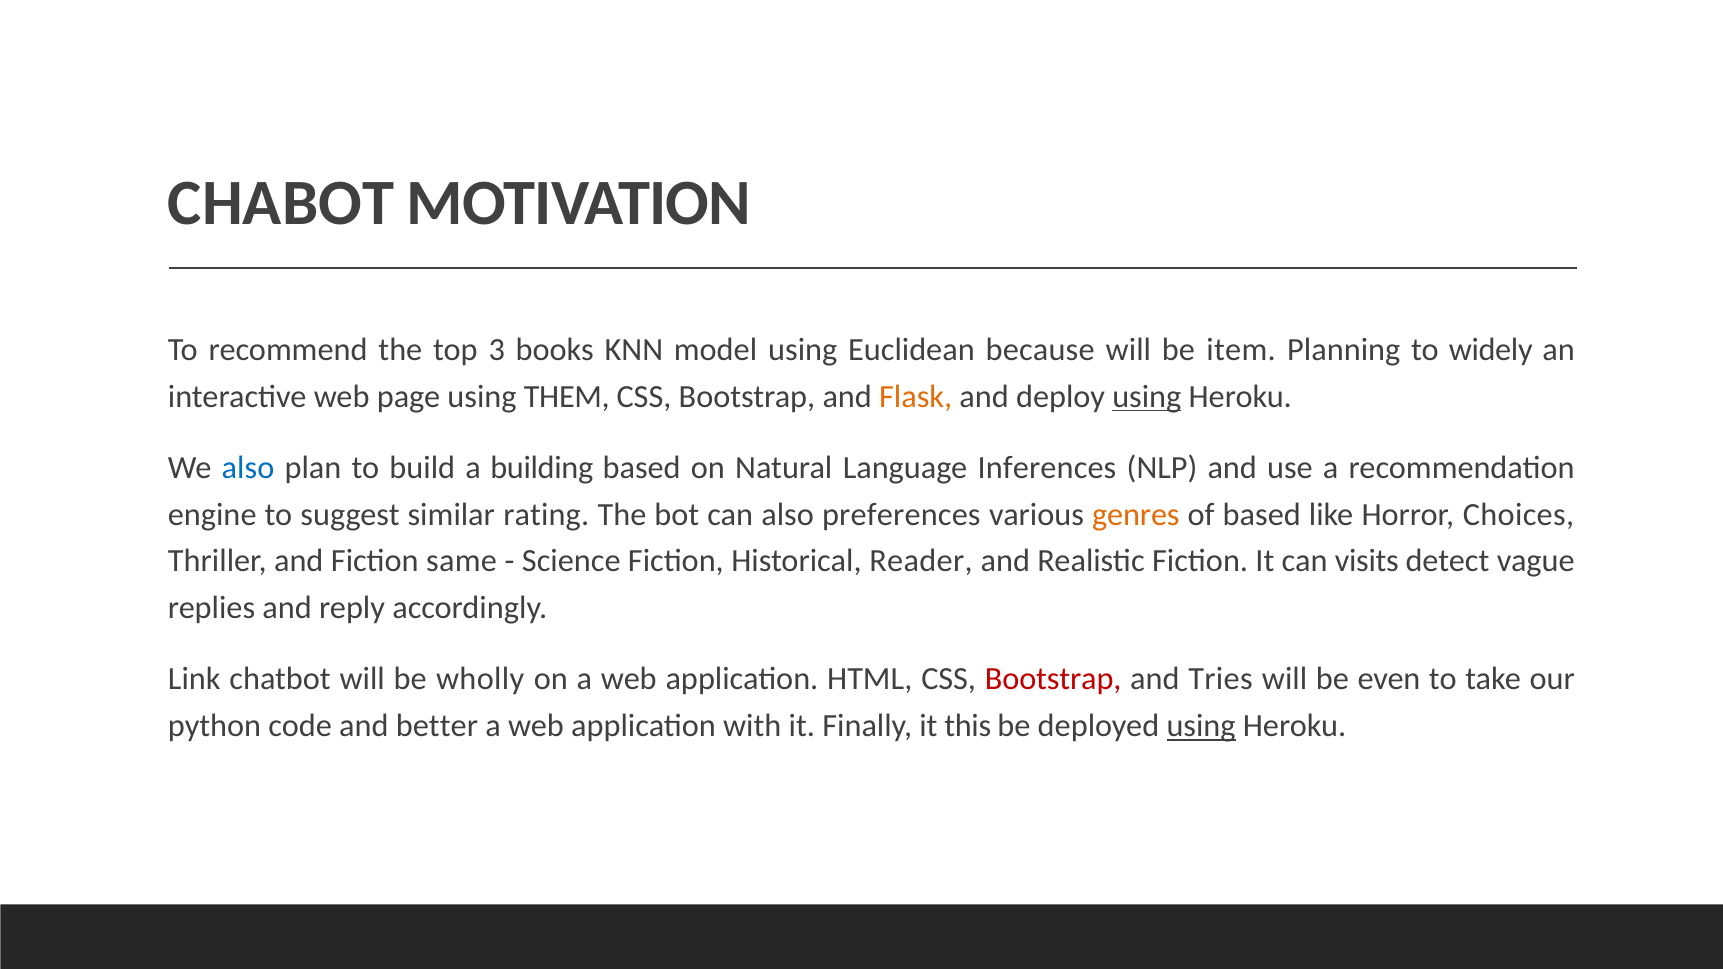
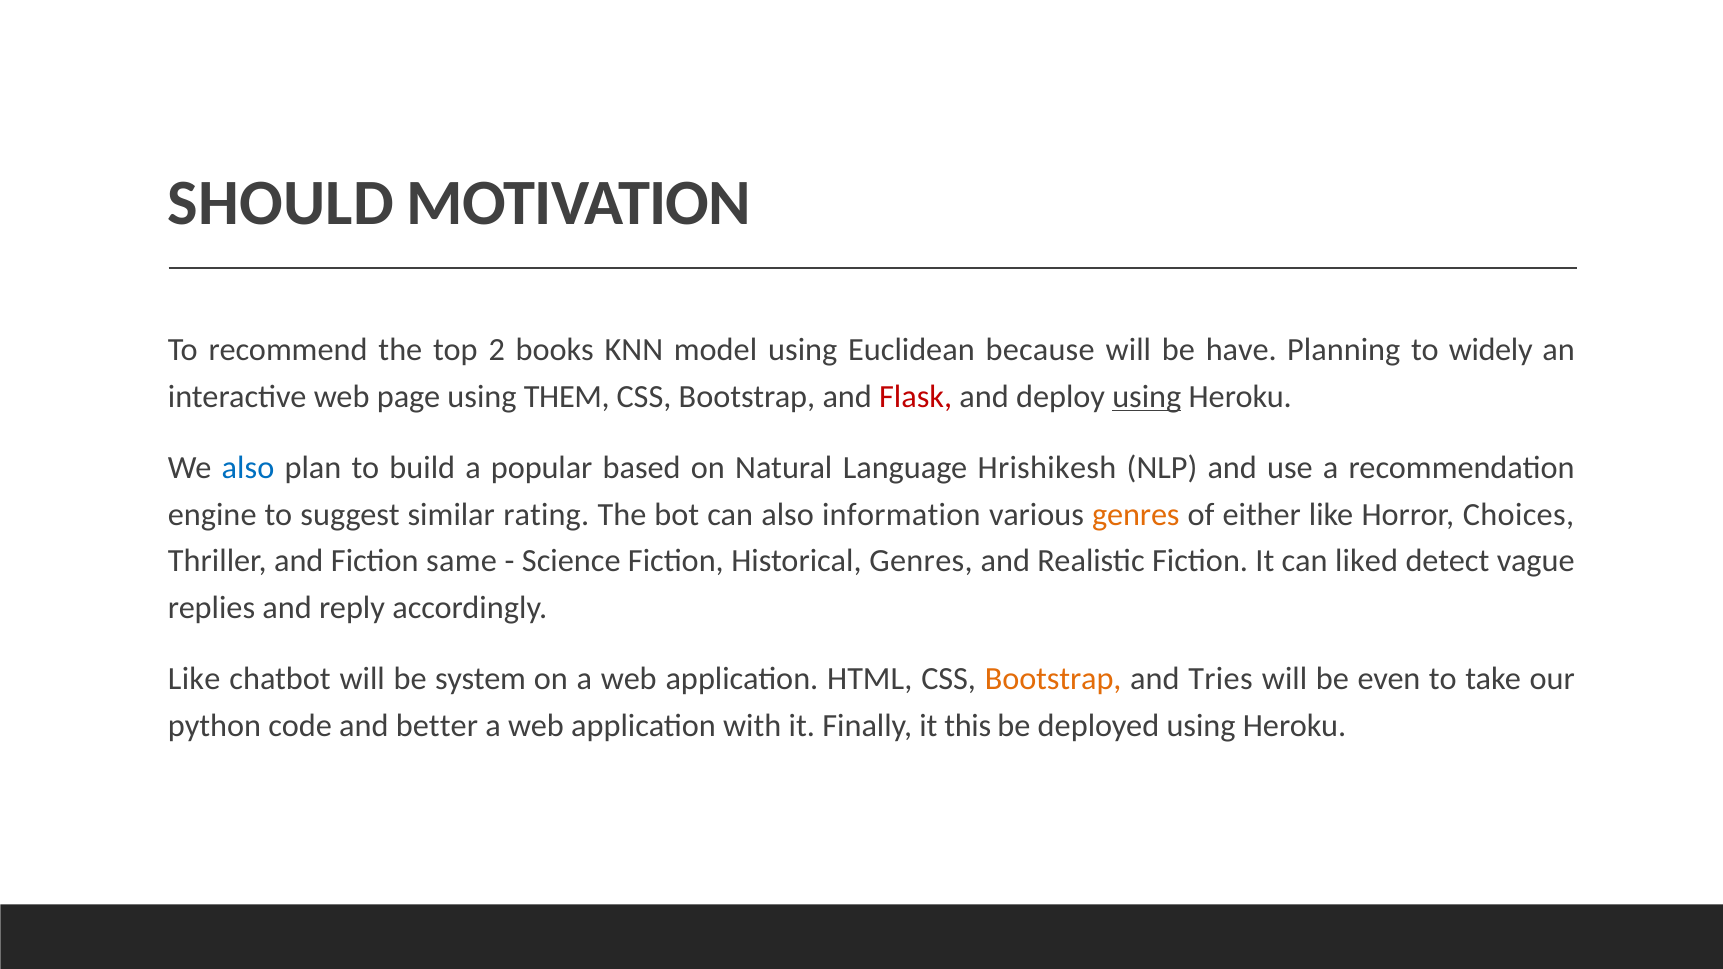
CHABOT: CHABOT -> SHOULD
3: 3 -> 2
item: item -> have
Flask colour: orange -> red
building: building -> popular
Inferences: Inferences -> Hrishikesh
preferences: preferences -> information
of based: based -> either
Historical Reader: Reader -> Genres
visits: visits -> liked
Link at (194, 679): Link -> Like
wholly: wholly -> system
Bootstrap at (1053, 679) colour: red -> orange
using at (1201, 726) underline: present -> none
